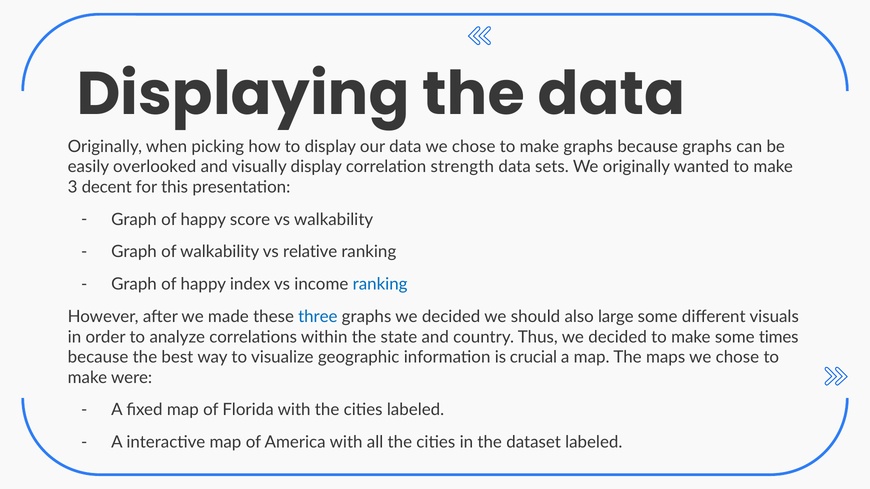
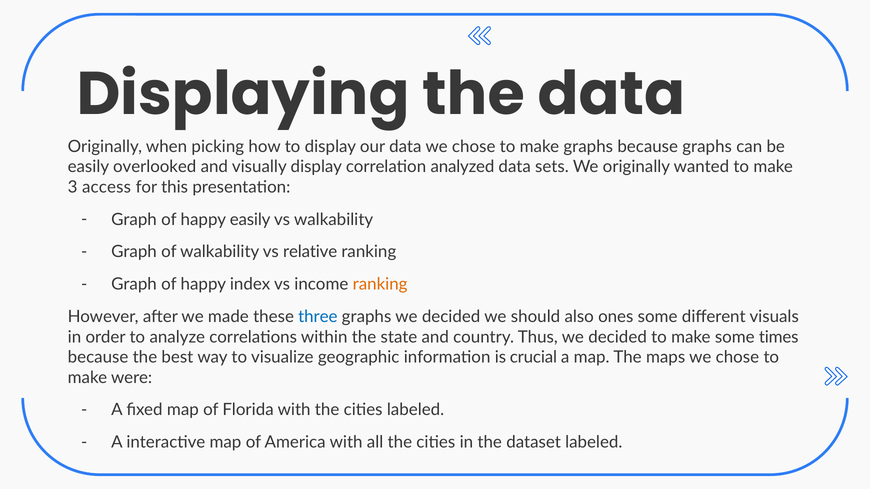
strength: strength -> analyzed
decent: decent -> access
happy score: score -> easily
ranking at (380, 284) colour: blue -> orange
large: large -> ones
